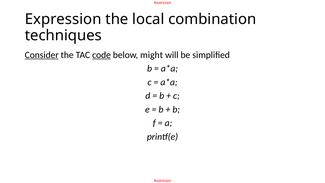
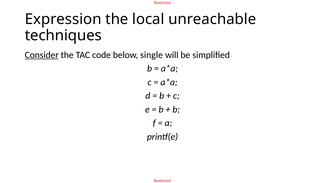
combination: combination -> unreachable
code underline: present -> none
might: might -> single
